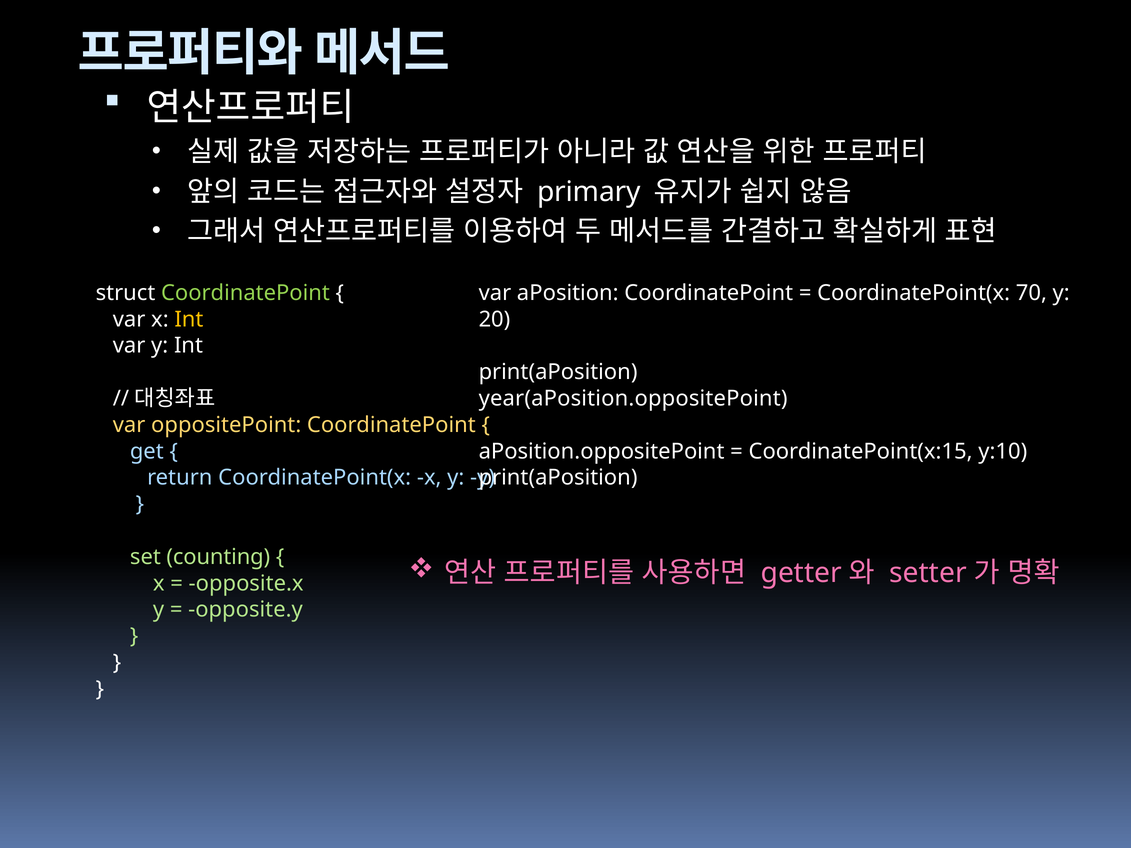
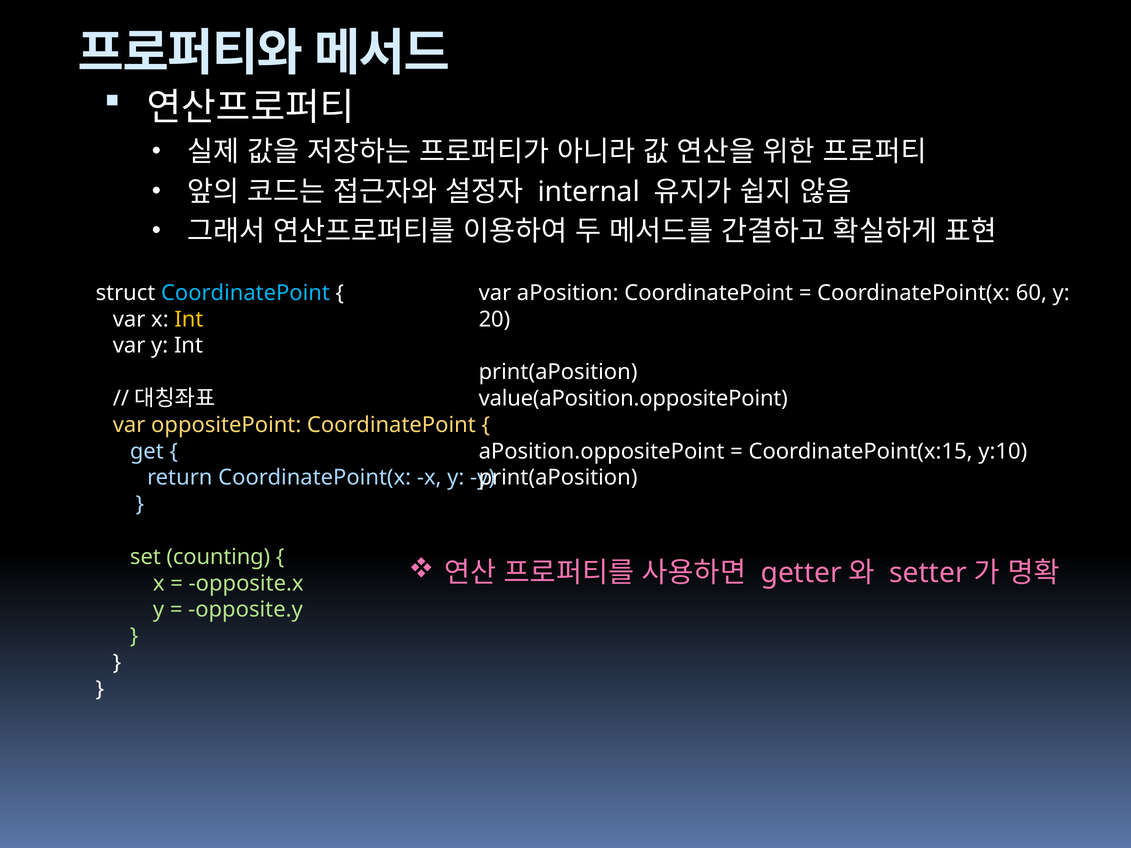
primary: primary -> internal
CoordinatePoint at (245, 293) colour: light green -> light blue
70: 70 -> 60
year(aPosition.oppositePoint: year(aPosition.oppositePoint -> value(aPosition.oppositePoint
